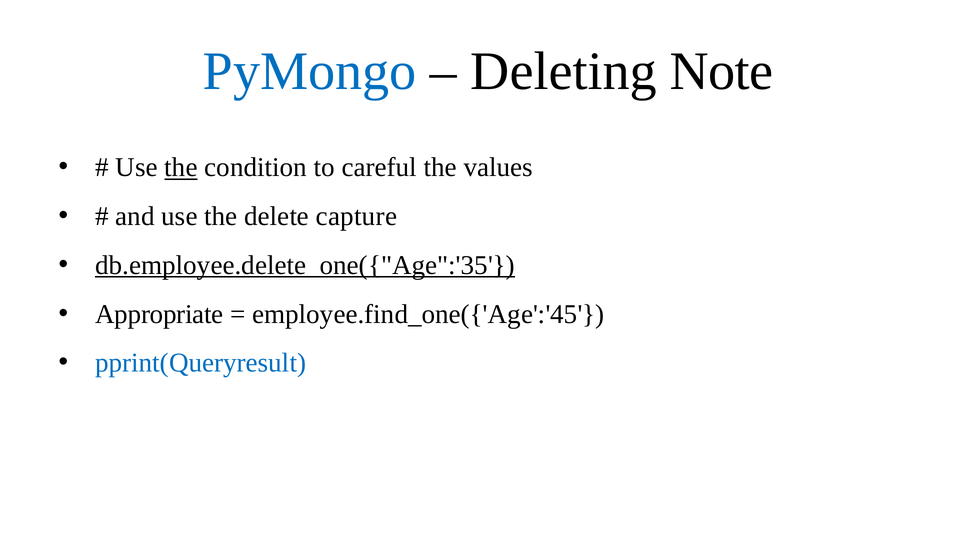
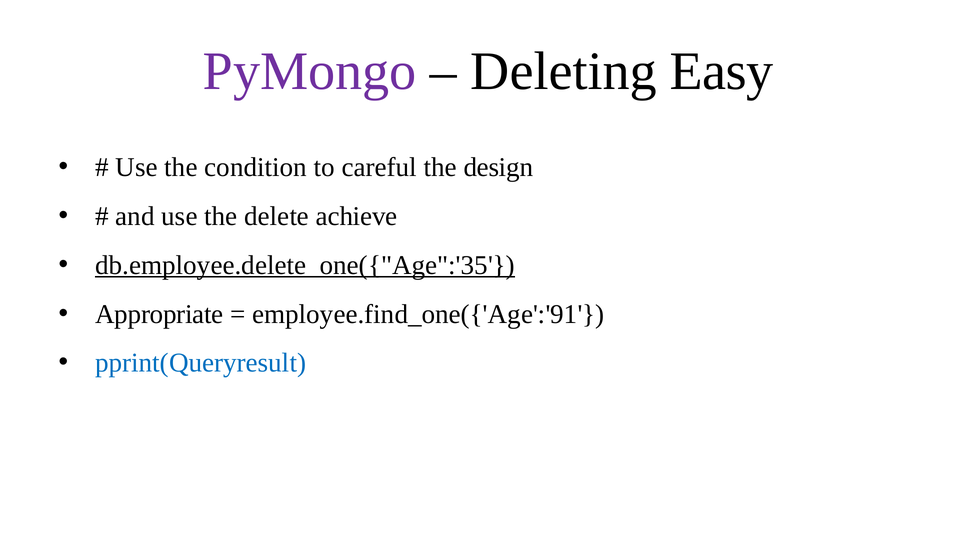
PyMongo colour: blue -> purple
Note: Note -> Easy
the at (181, 167) underline: present -> none
values: values -> design
capture: capture -> achieve
employee.find_one({'Age':'45: employee.find_one({'Age':'45 -> employee.find_one({'Age':'91
